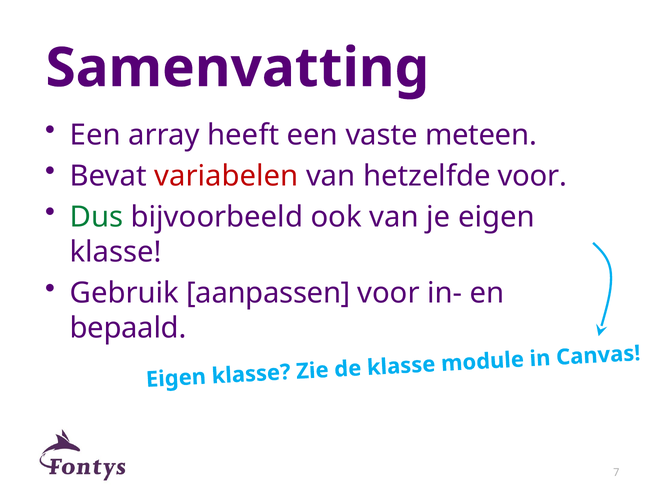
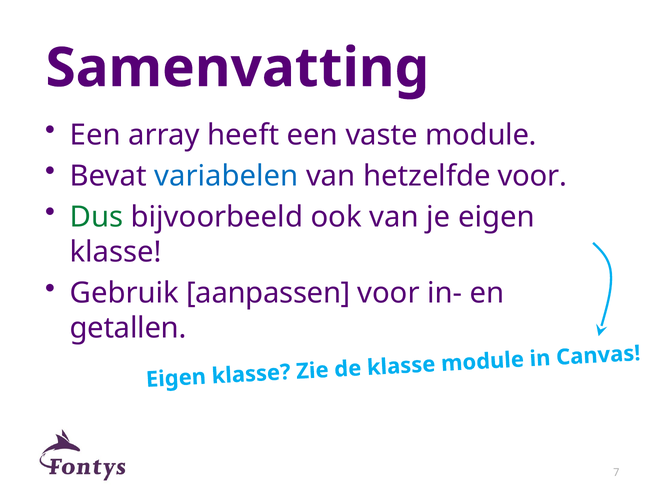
vaste meteen: meteen -> module
variabelen colour: red -> blue
bepaald: bepaald -> getallen
